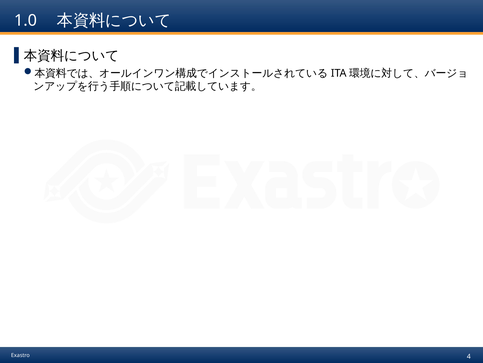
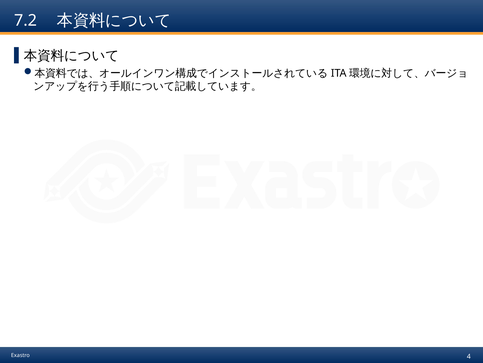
1.0: 1.0 -> 7.2
